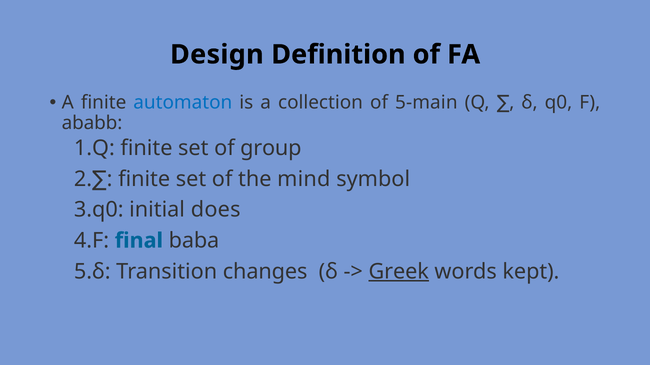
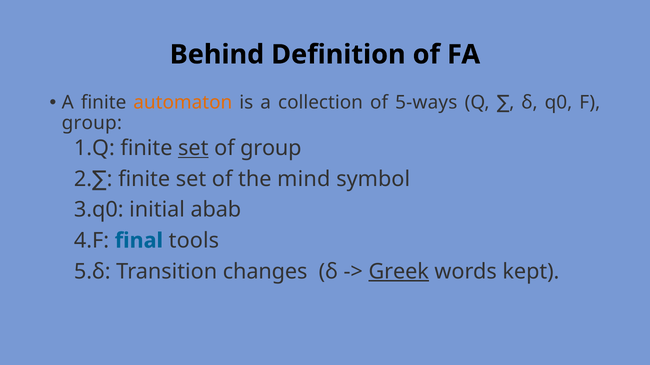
Design: Design -> Behind
automaton colour: blue -> orange
5-main: 5-main -> 5-ways
ababb at (92, 123): ababb -> group
set at (193, 148) underline: none -> present
does: does -> abab
baba: baba -> tools
